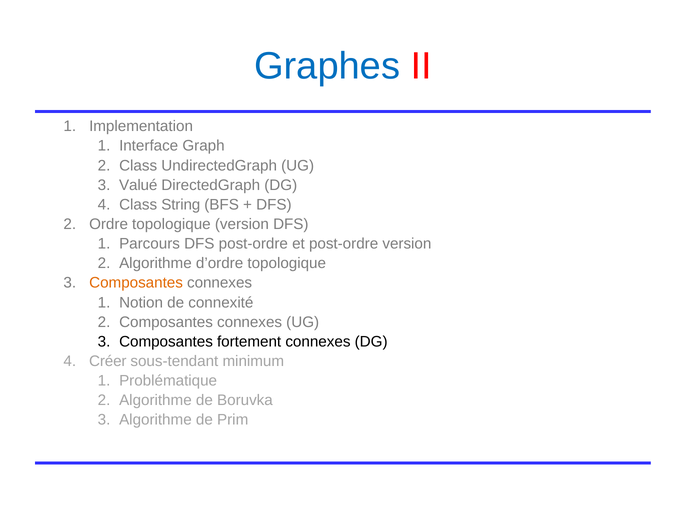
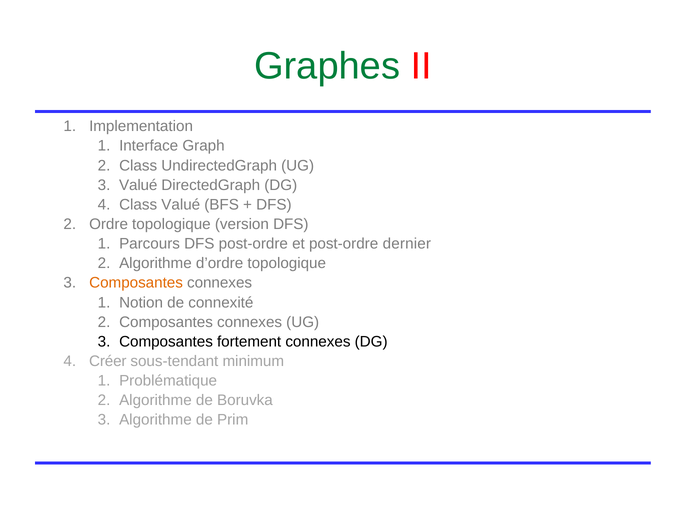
Graphes colour: blue -> green
Class String: String -> Valué
post-ordre version: version -> dernier
